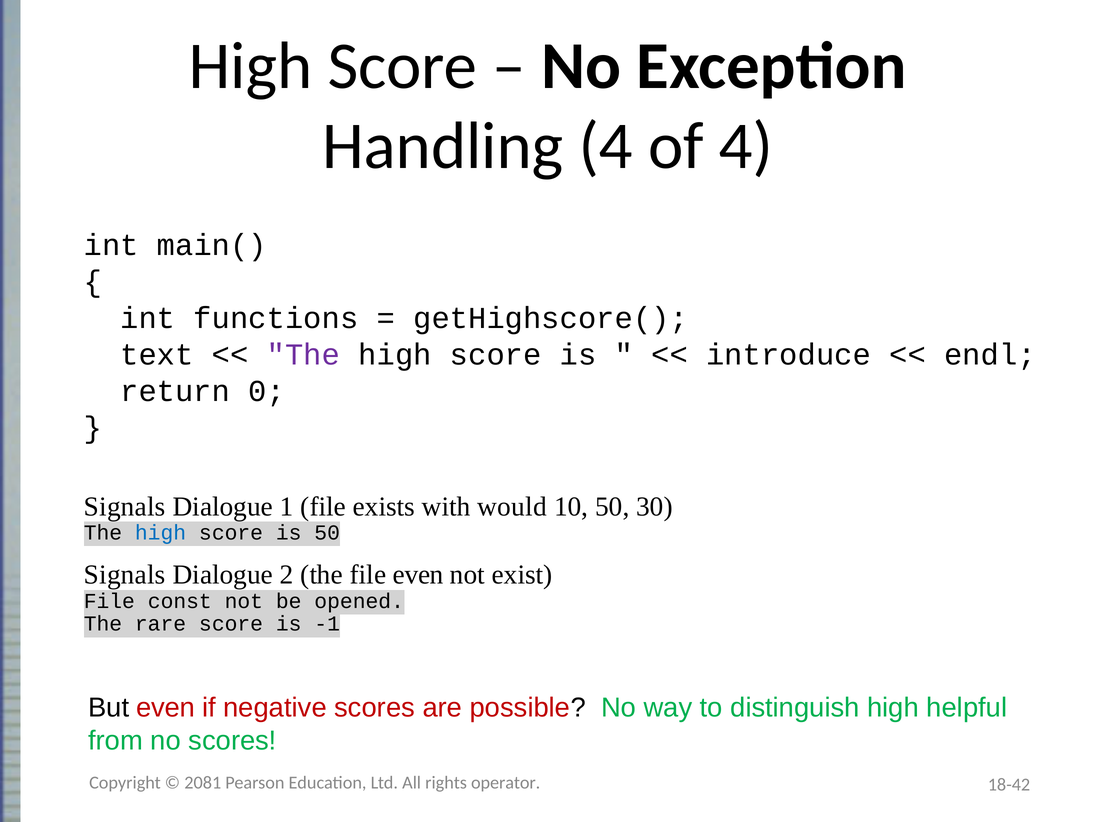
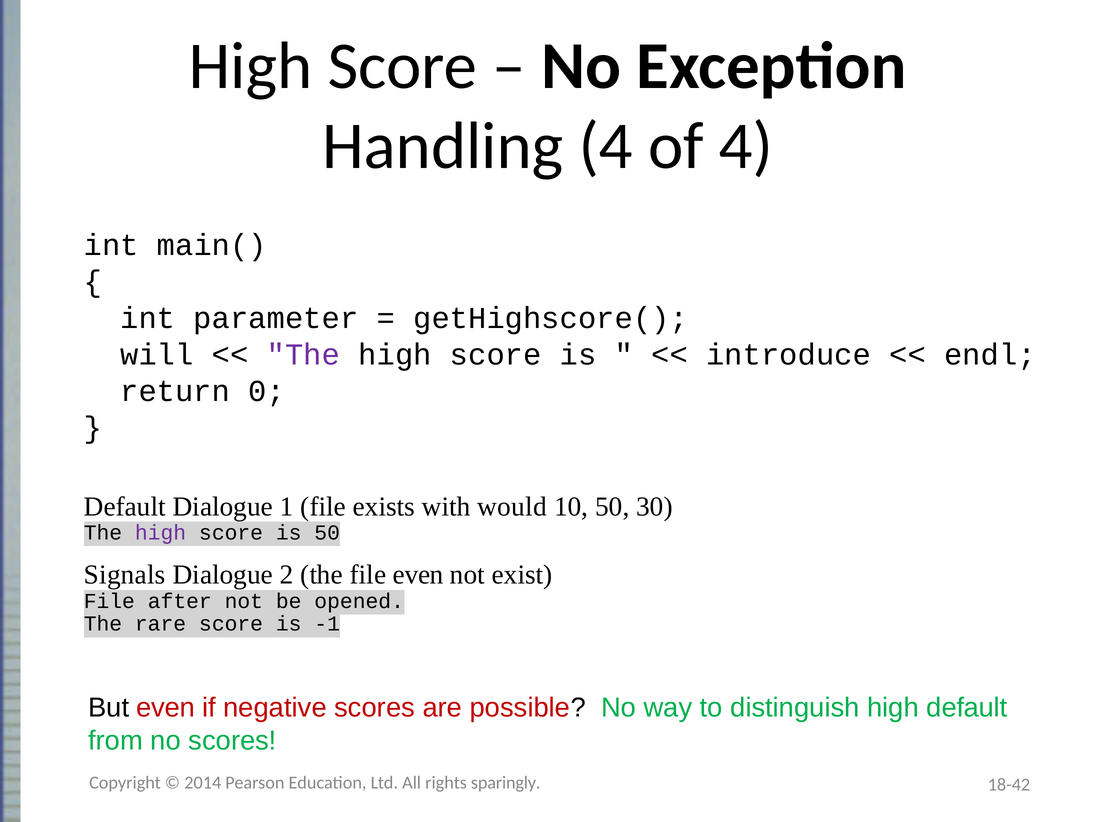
functions: functions -> parameter
text: text -> will
Signals at (125, 506): Signals -> Default
high at (161, 533) colour: blue -> purple
const: const -> after
high helpful: helpful -> default
2081: 2081 -> 2014
operator: operator -> sparingly
